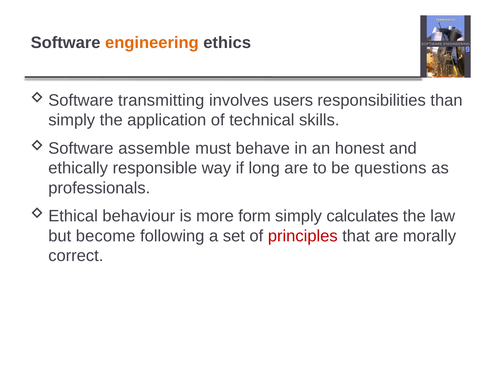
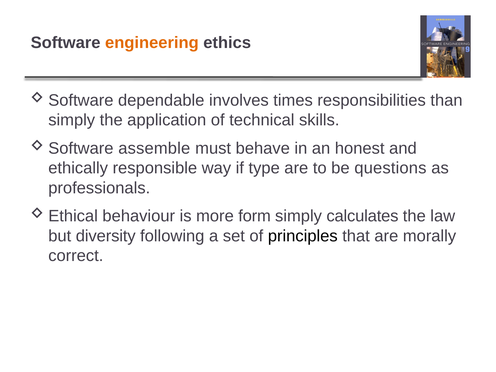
transmitting: transmitting -> dependable
users: users -> times
long: long -> type
become: become -> diversity
principles colour: red -> black
